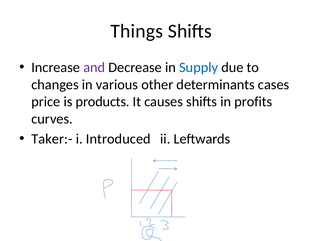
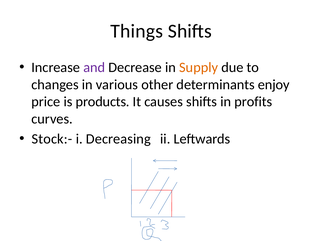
Supply colour: blue -> orange
cases: cases -> enjoy
Taker:-: Taker:- -> Stock:-
Introduced: Introduced -> Decreasing
